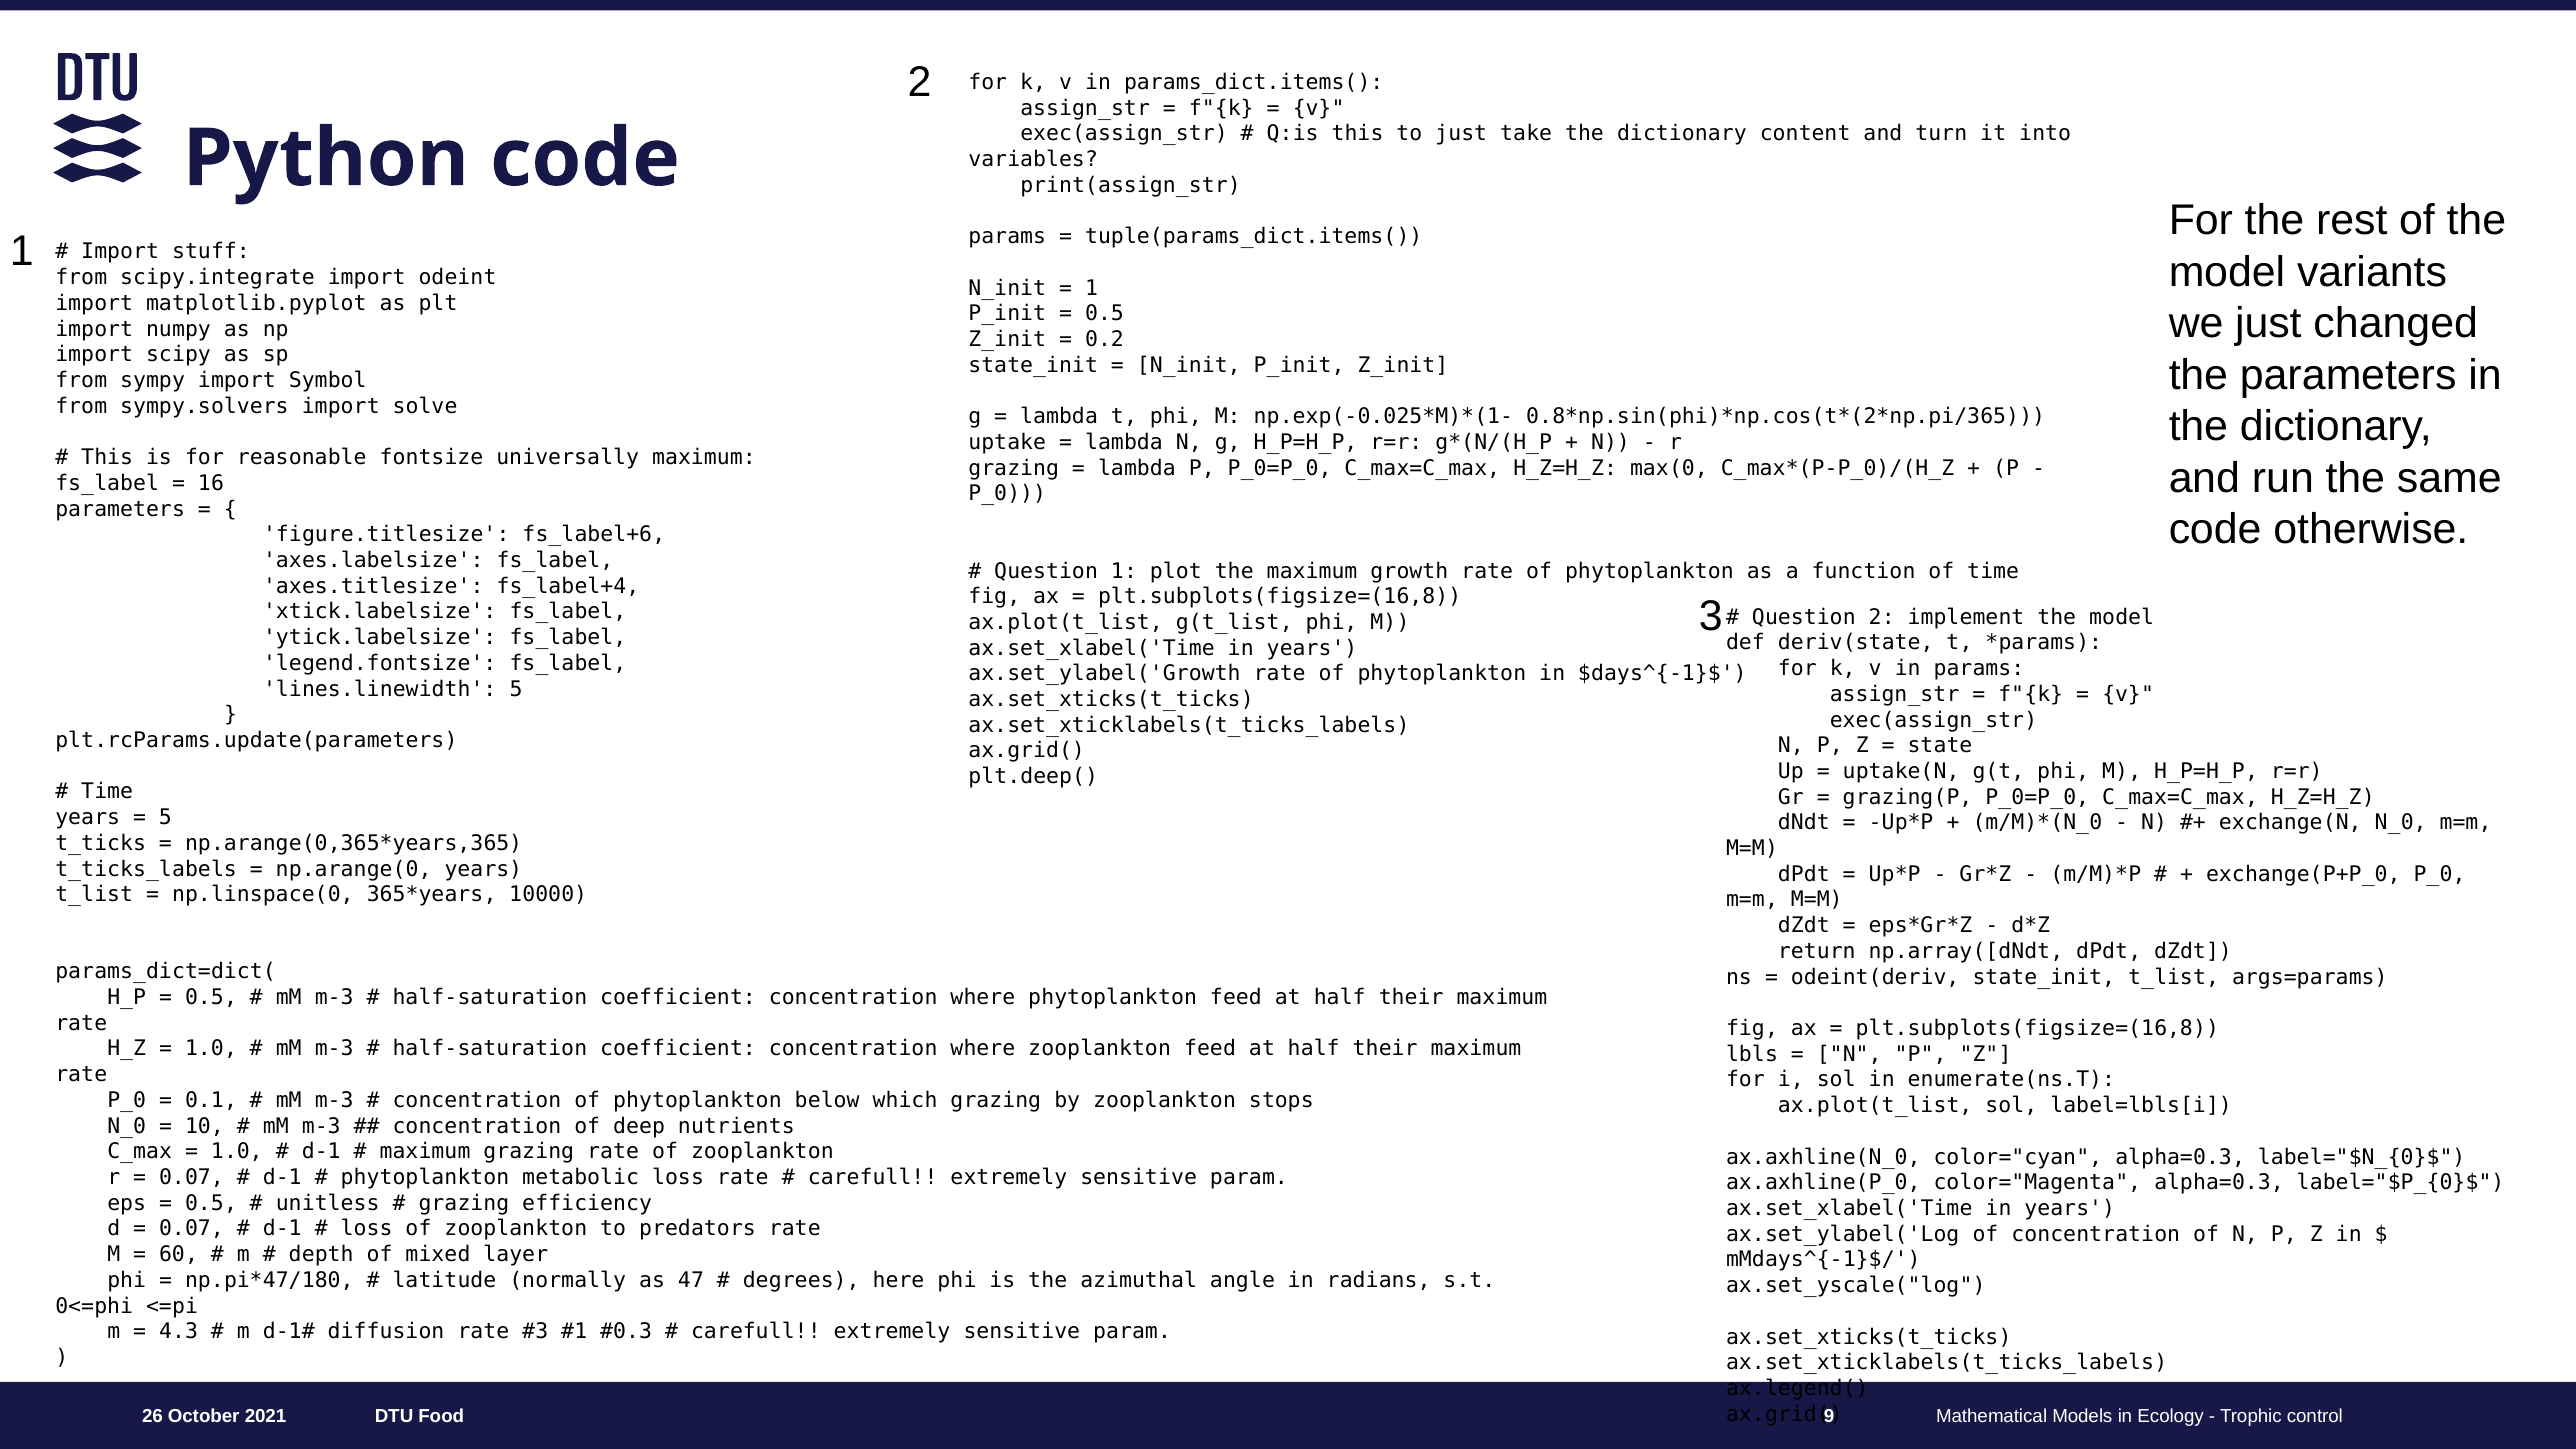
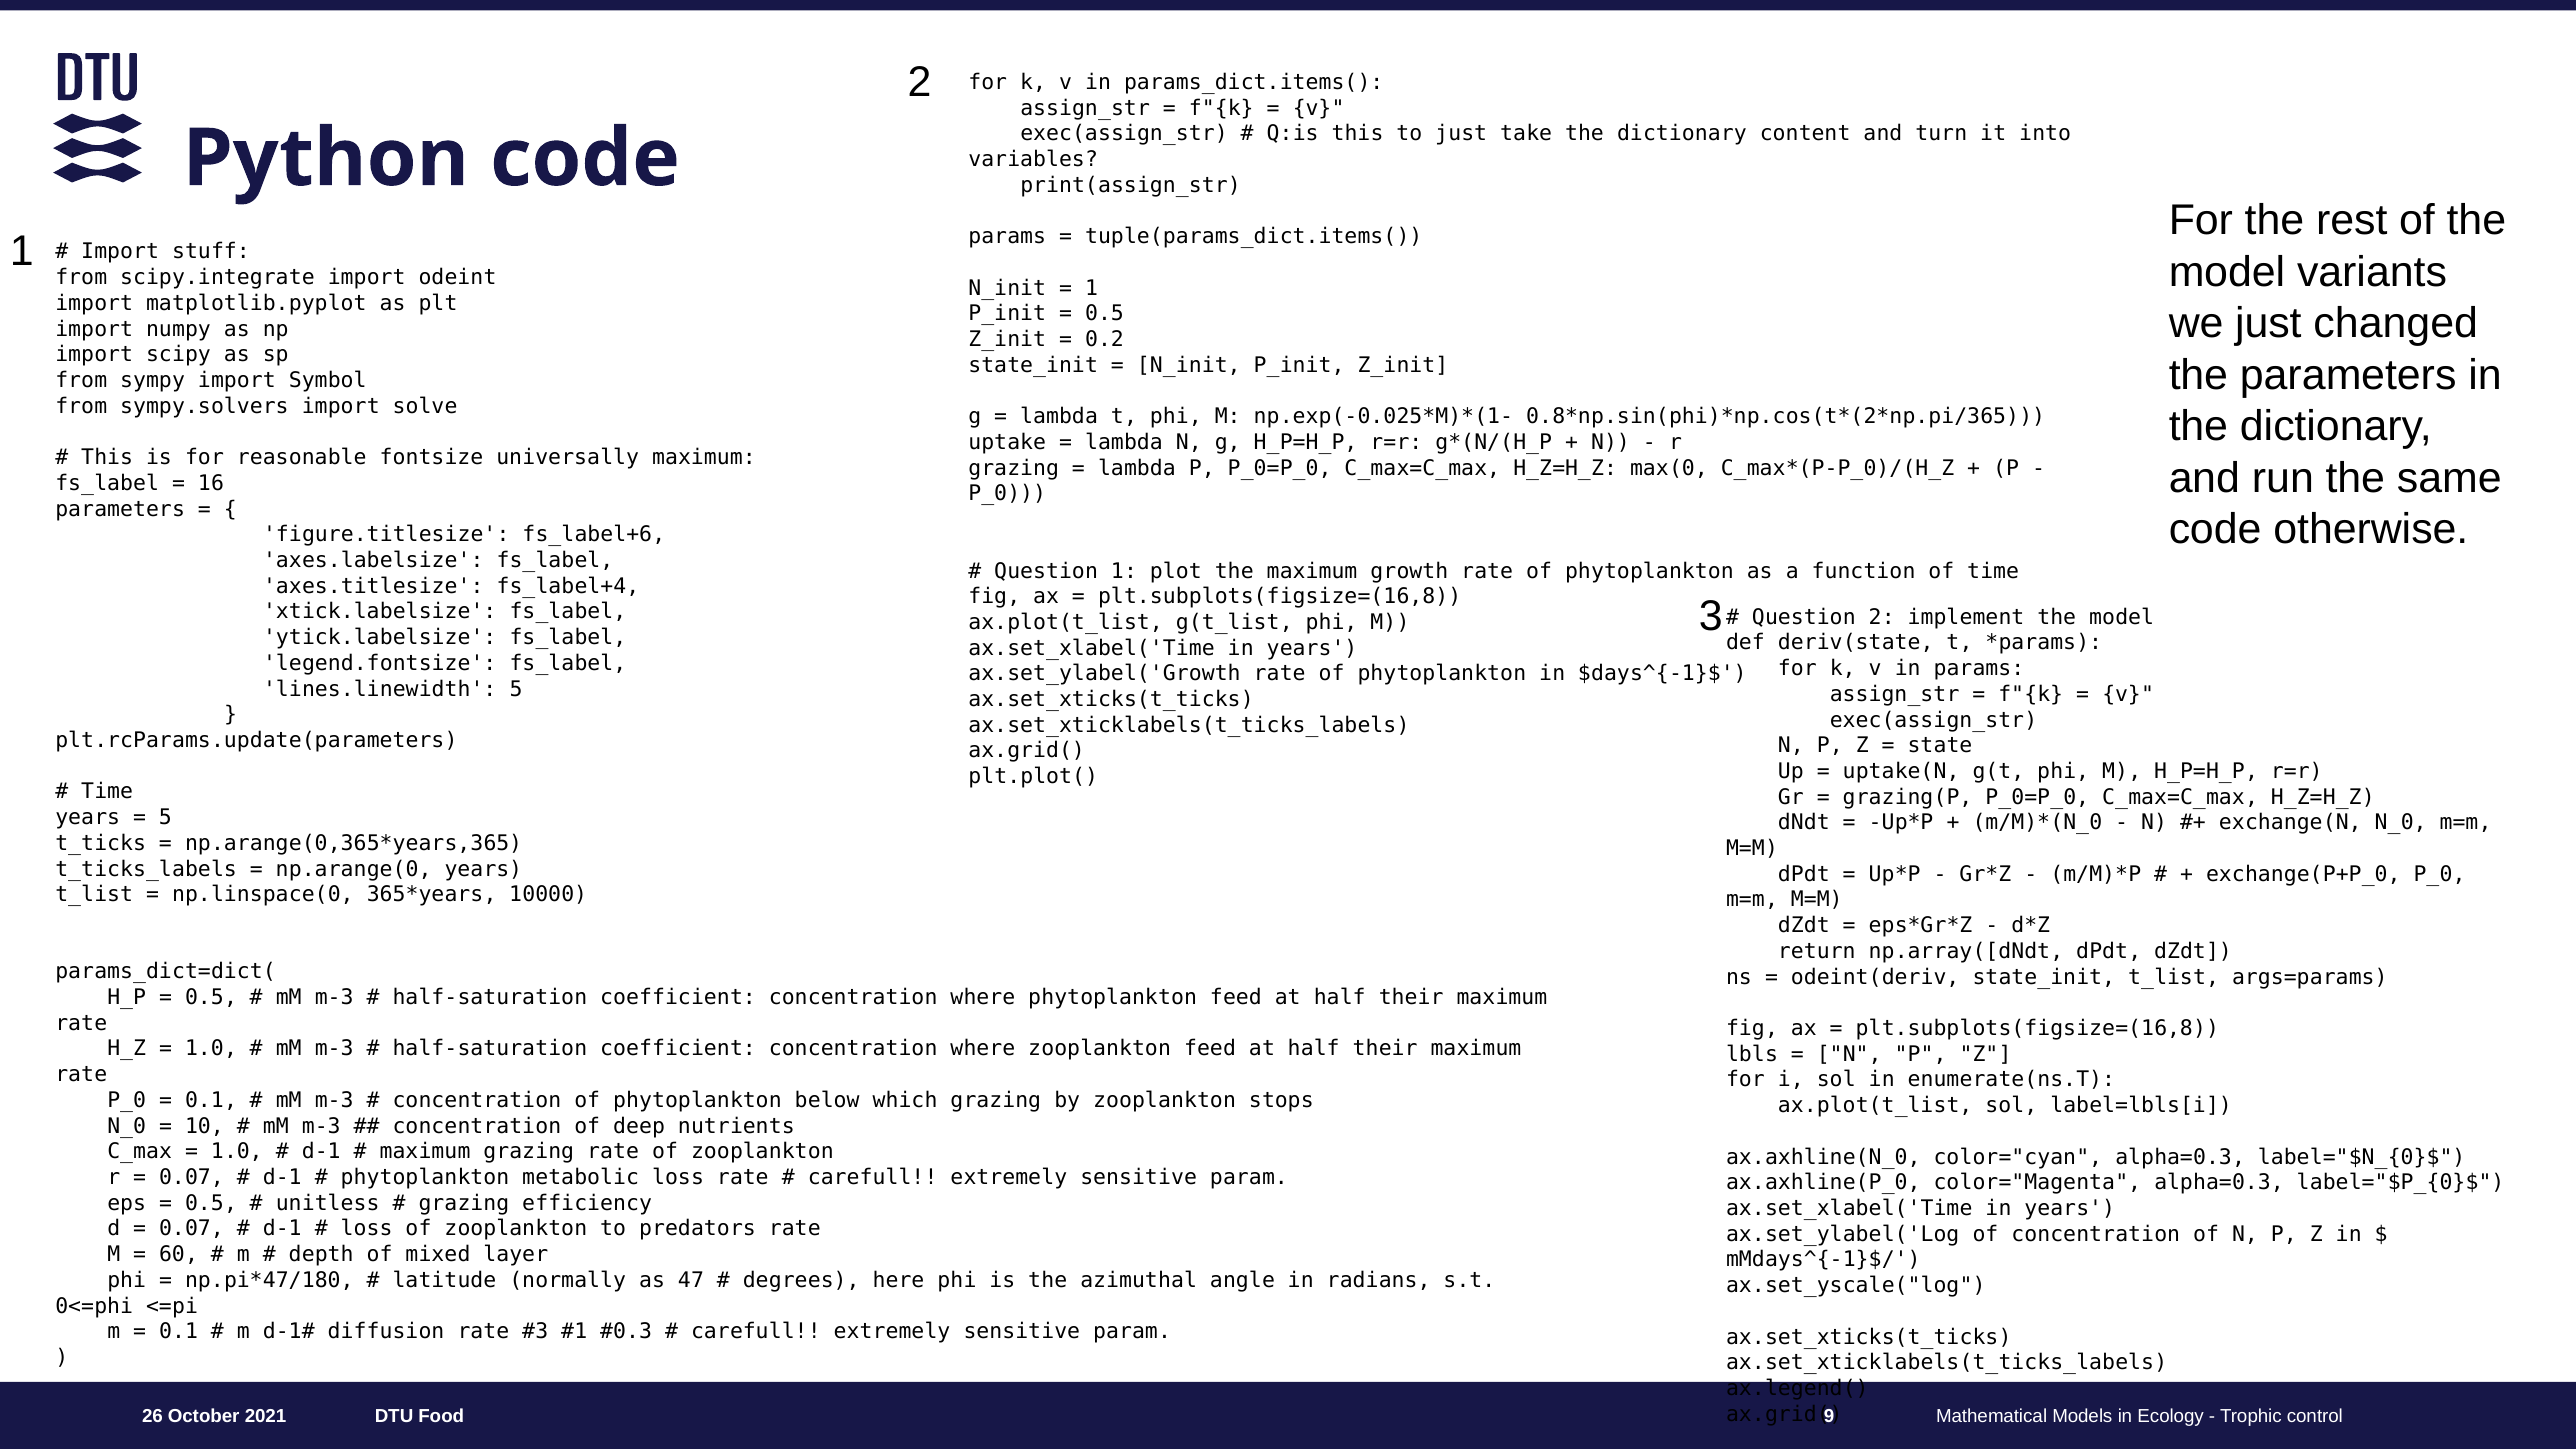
plt.deep(: plt.deep( -> plt.plot(
4.3 at (178, 1332): 4.3 -> 0.1
